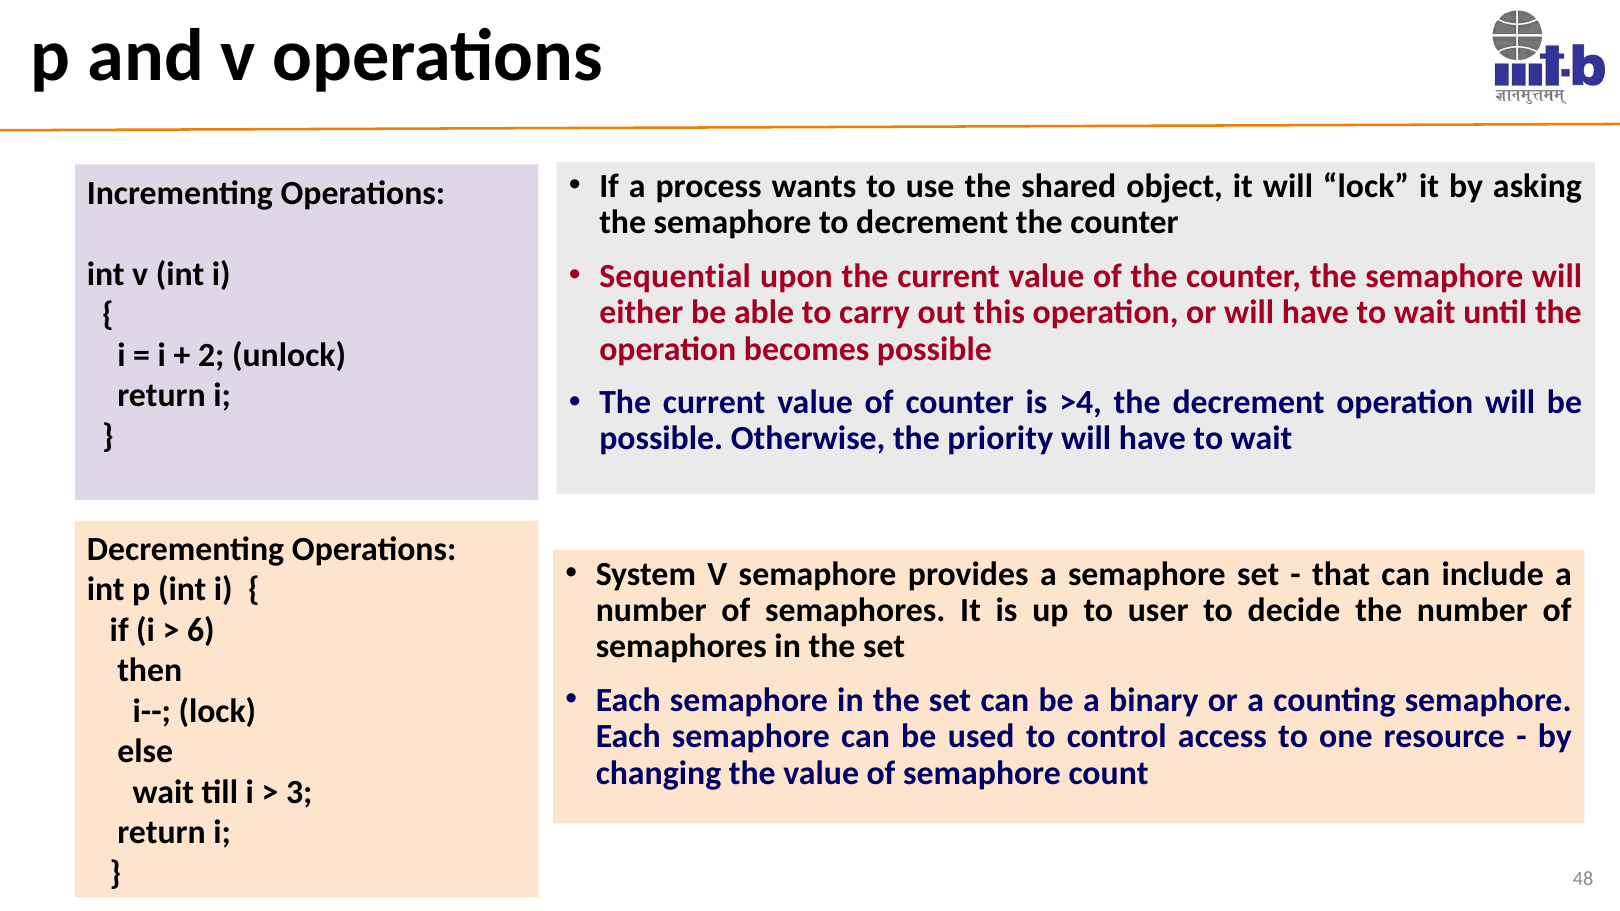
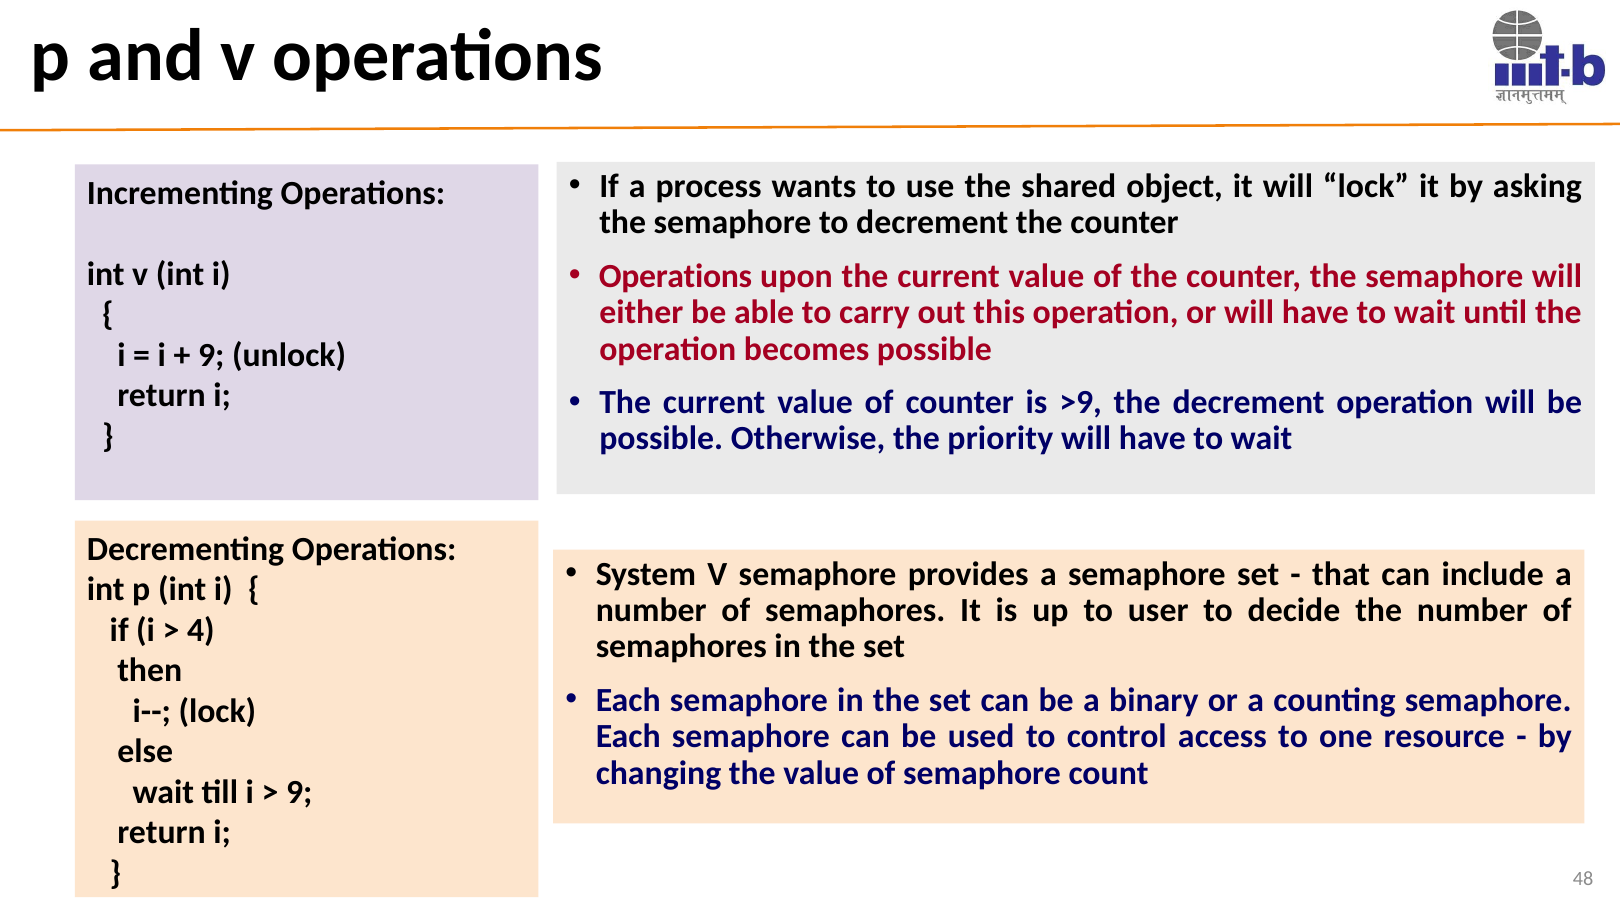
Sequential at (675, 276): Sequential -> Operations
2 at (211, 355): 2 -> 9
>4: >4 -> >9
6: 6 -> 4
3 at (299, 792): 3 -> 9
